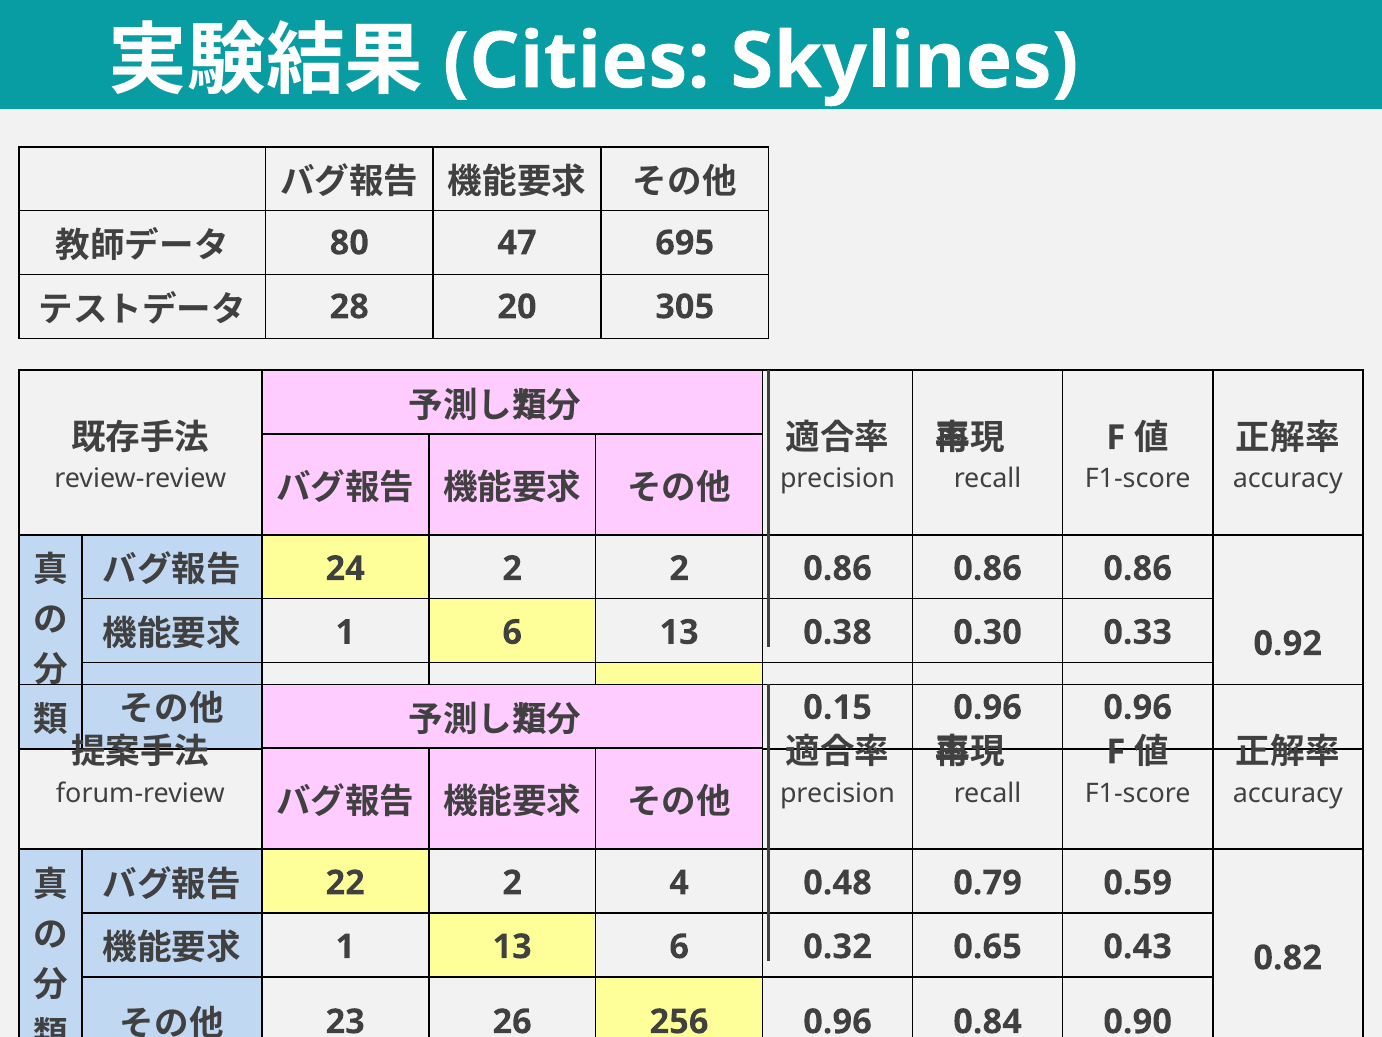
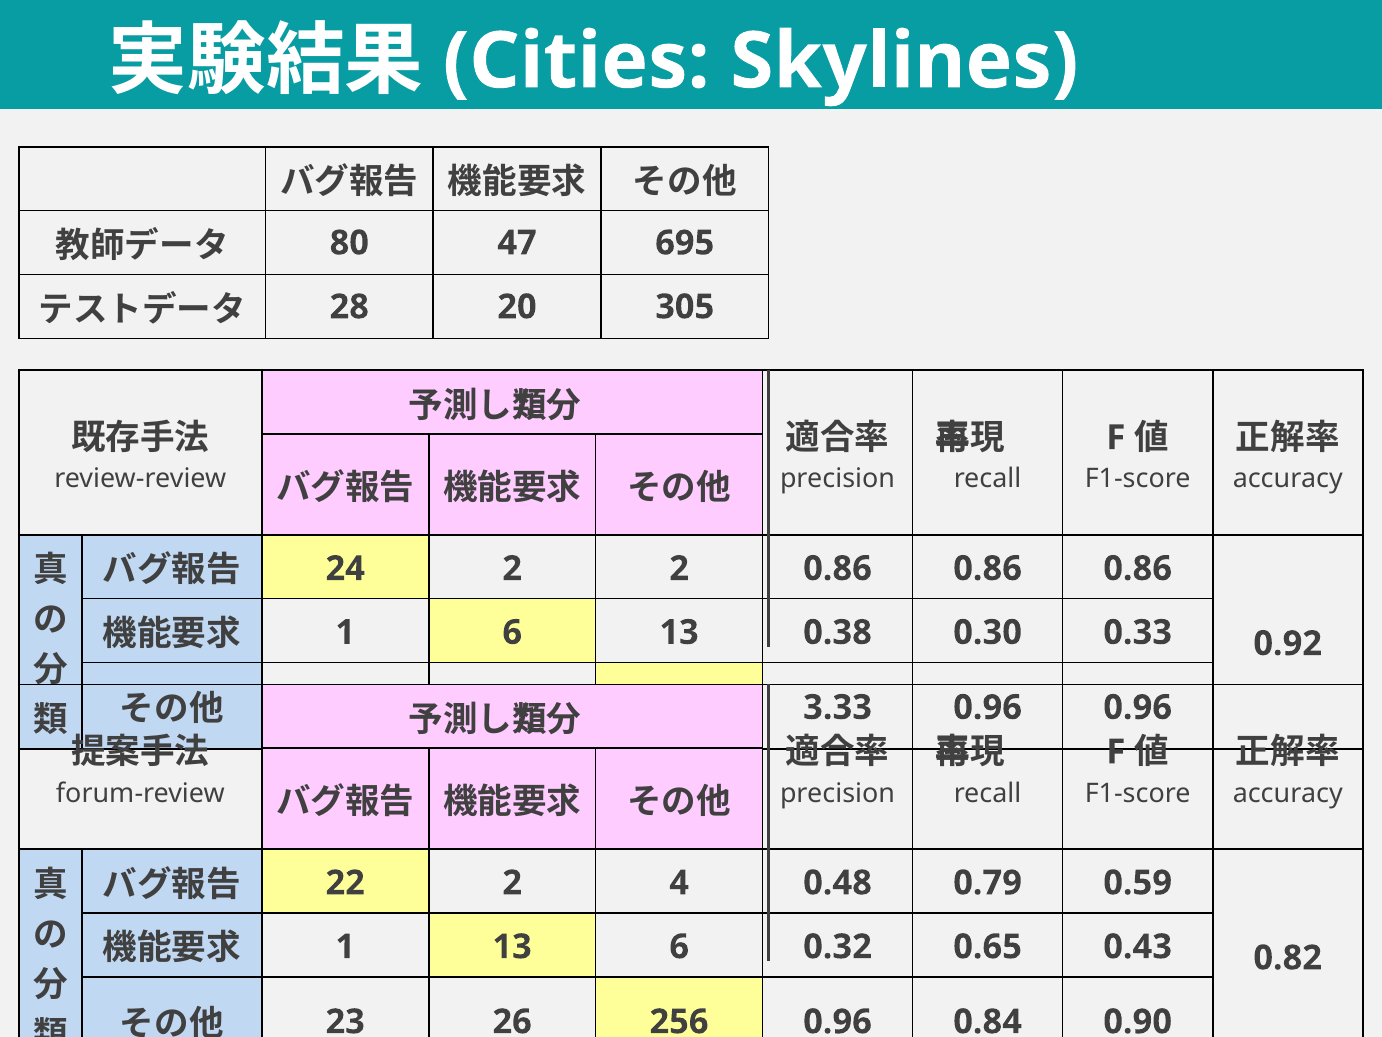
0.15: 0.15 -> 3.33
